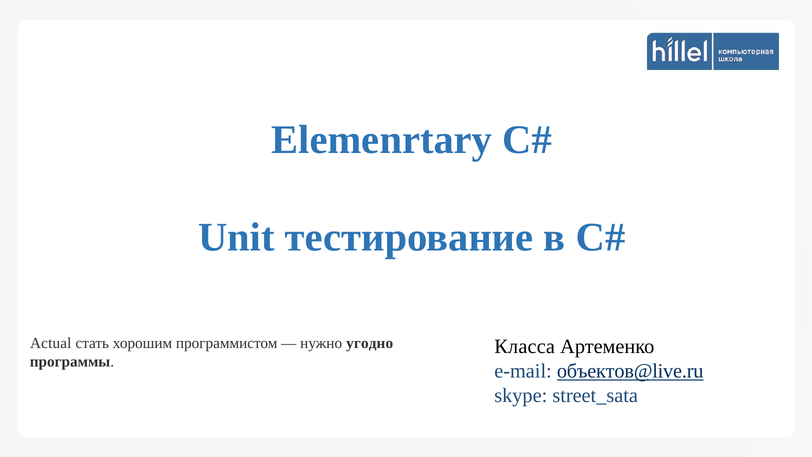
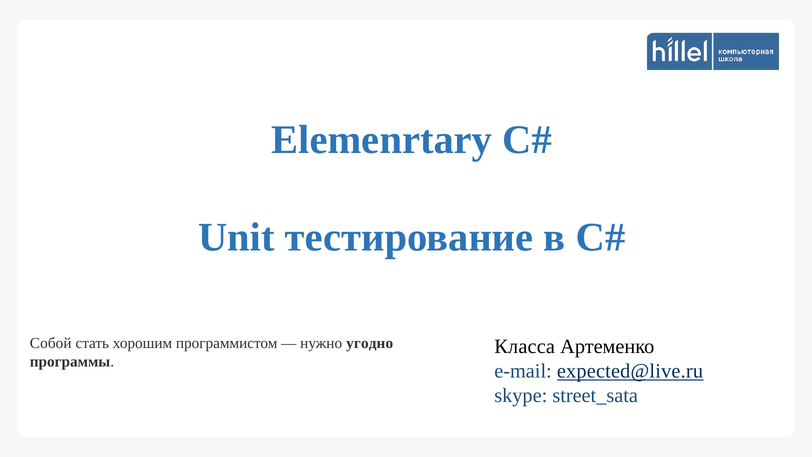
Actual: Actual -> Собой
объектов@live.ru: объектов@live.ru -> expected@live.ru
